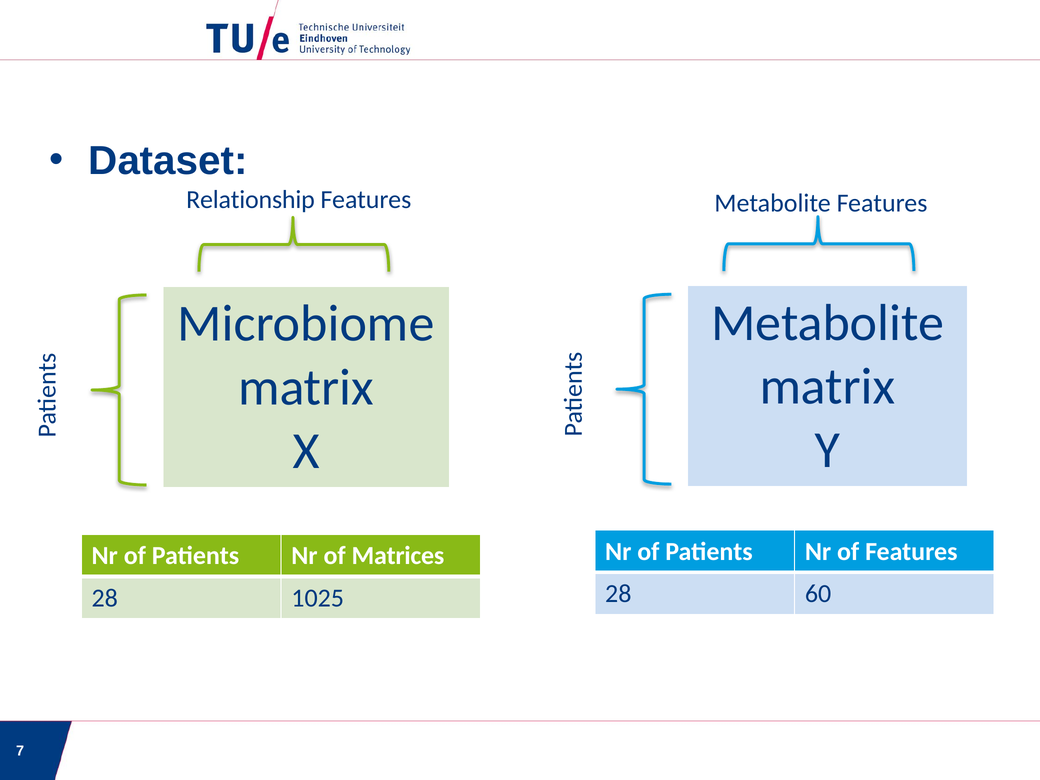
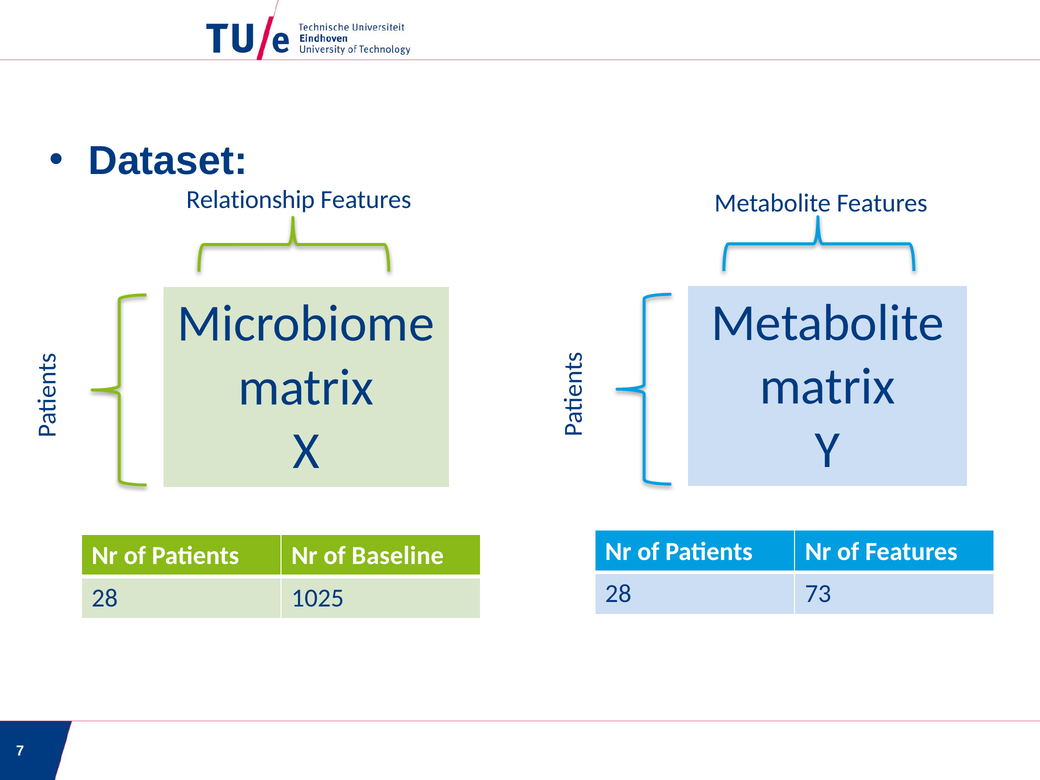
Matrices: Matrices -> Baseline
60: 60 -> 73
